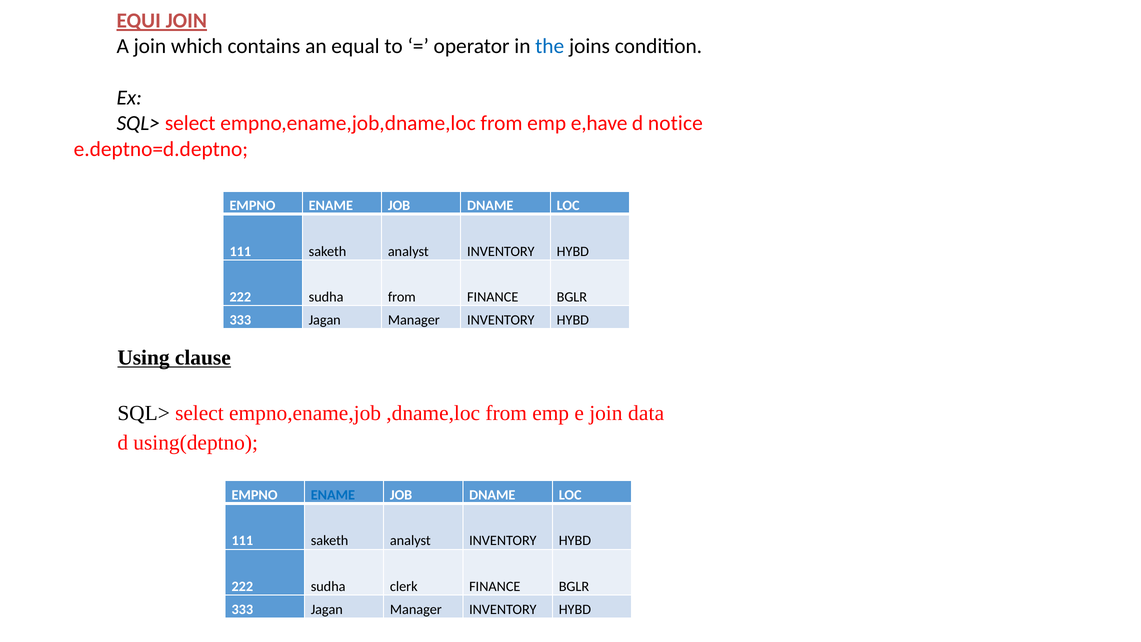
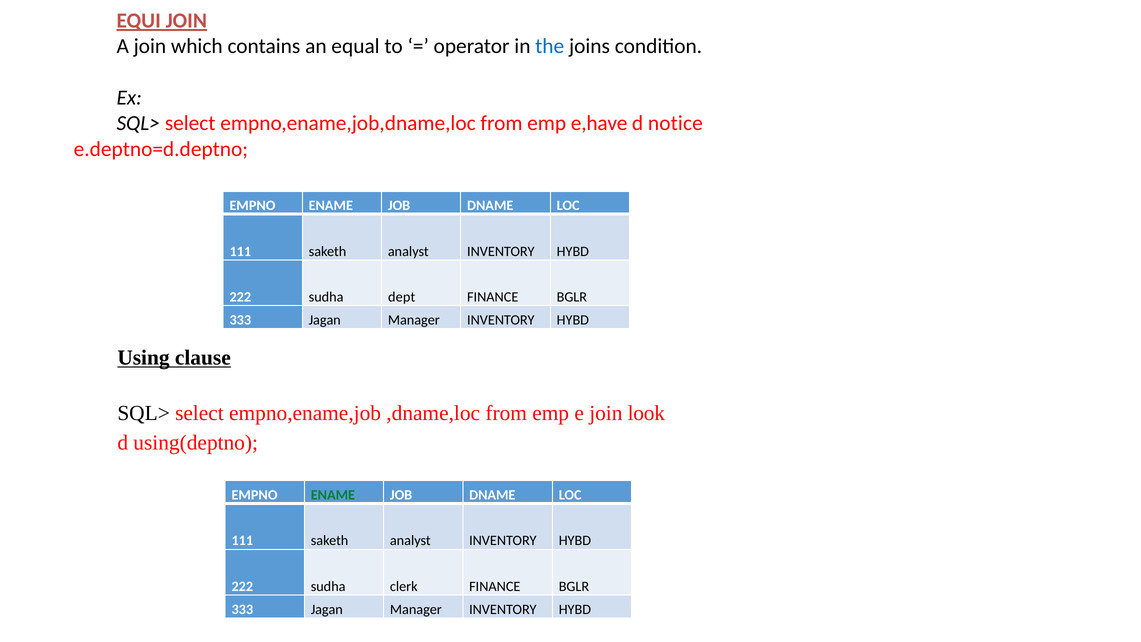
sudha from: from -> dept
data: data -> look
ENAME at (333, 495) colour: blue -> green
